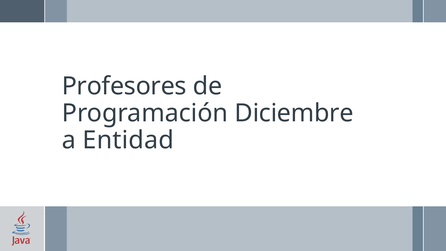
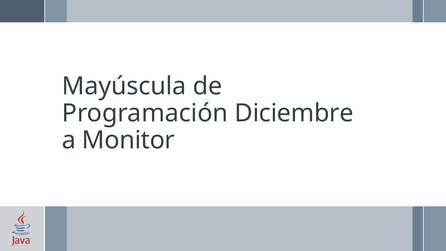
Profesores: Profesores -> Mayúscula
Entidad: Entidad -> Monitor
